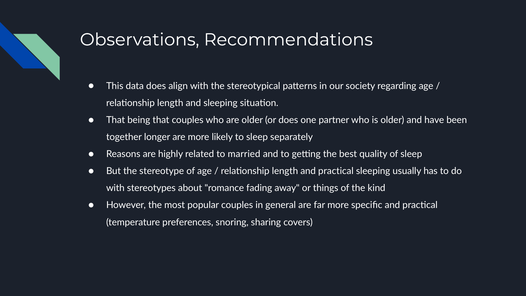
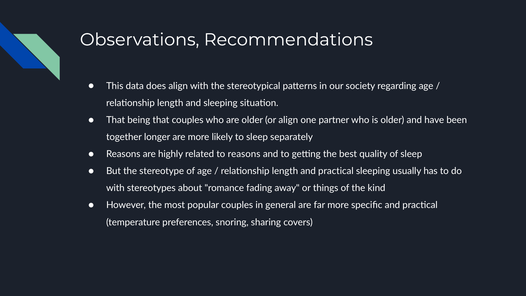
or does: does -> align
to married: married -> reasons
